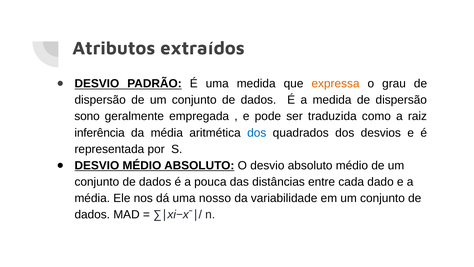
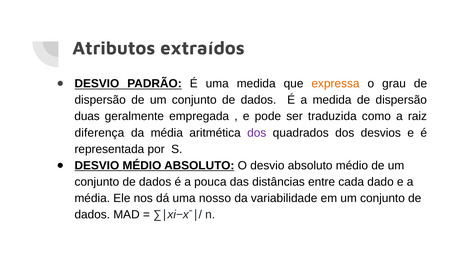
sono: sono -> duas
inferência: inferência -> diferença
dos at (257, 133) colour: blue -> purple
